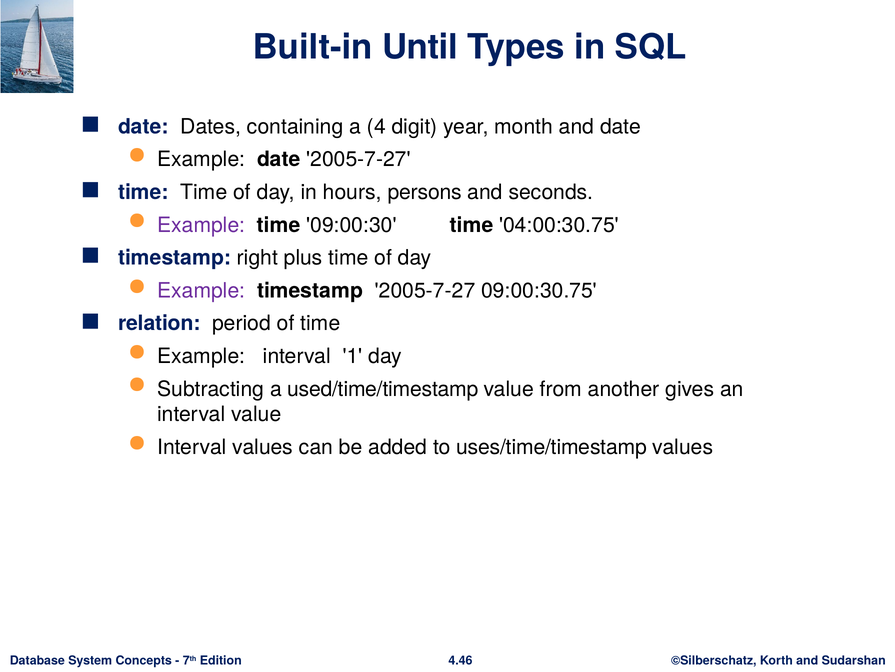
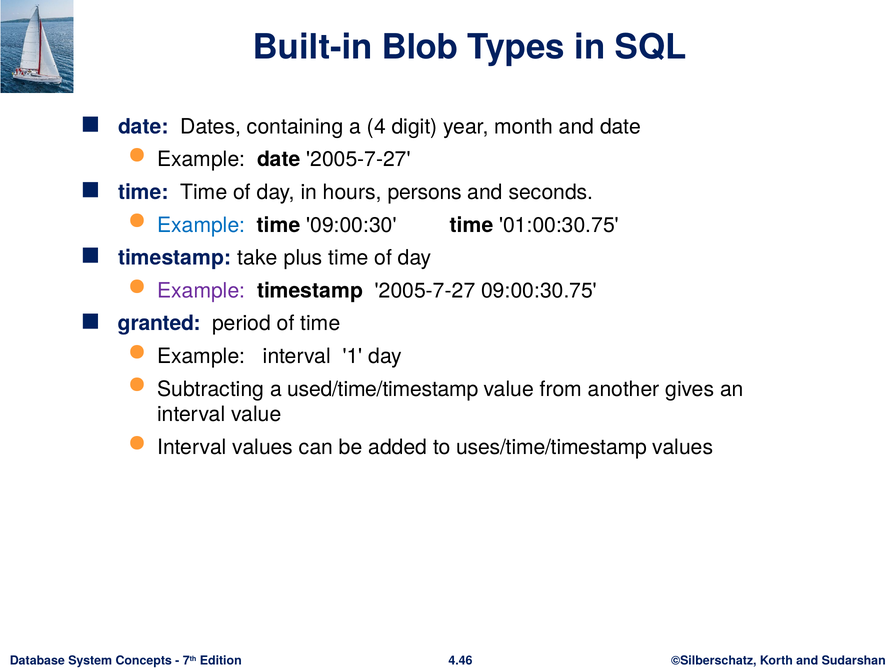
Until: Until -> Blob
Example at (201, 225) colour: purple -> blue
04:00:30.75: 04:00:30.75 -> 01:00:30.75
right: right -> take
relation: relation -> granted
